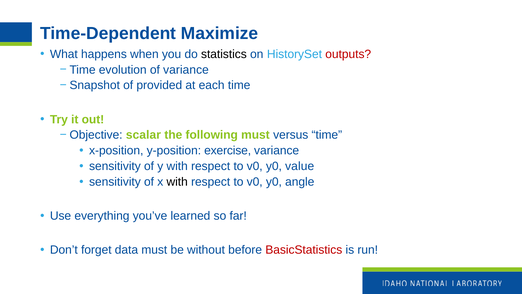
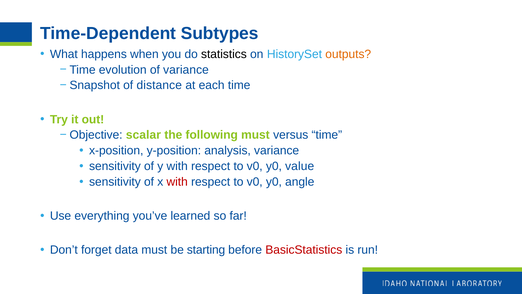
Maximize: Maximize -> Subtypes
outputs colour: red -> orange
provided: provided -> distance
exercise: exercise -> analysis
with at (177, 182) colour: black -> red
without: without -> starting
